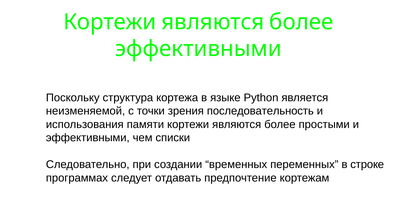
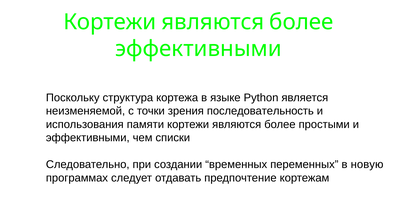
строке: строке -> новую
